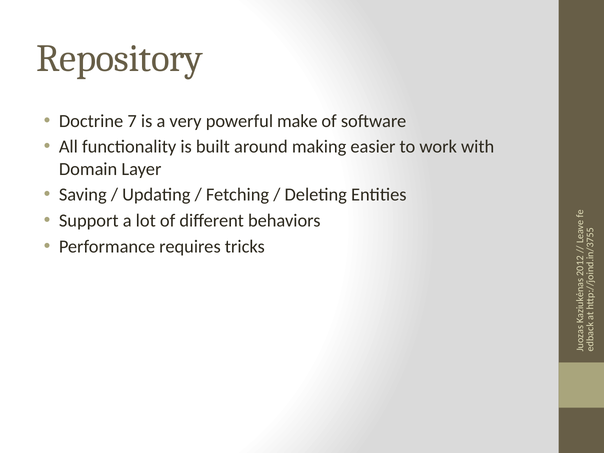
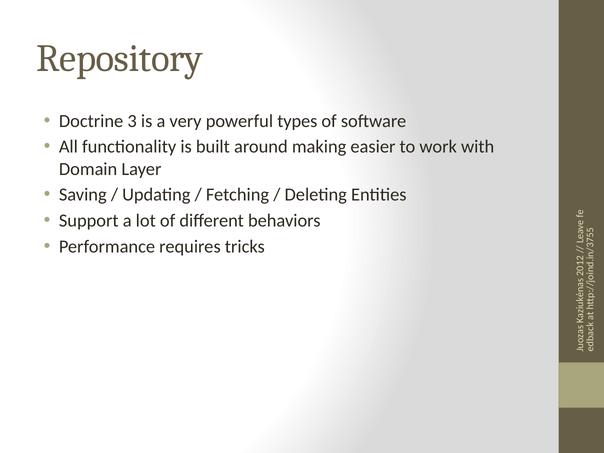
Doctrine 7: 7 -> 3
make: make -> types
